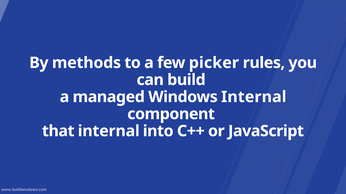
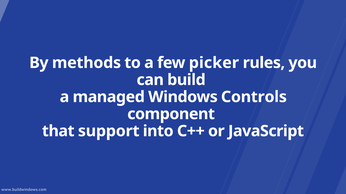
Windows Internal: Internal -> Controls
that internal: internal -> support
